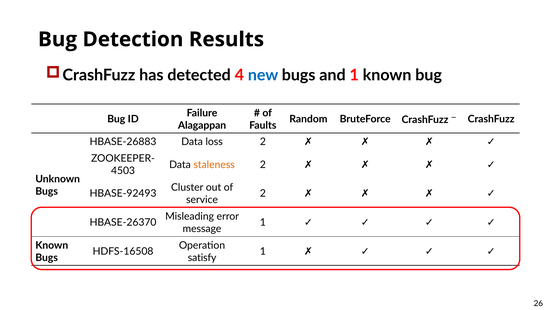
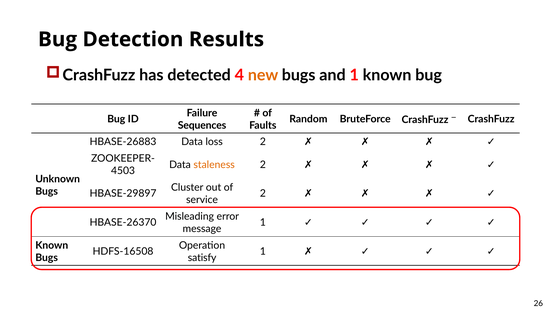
new colour: blue -> orange
Alagappan: Alagappan -> Sequences
HBASE-92493: HBASE-92493 -> HBASE-29897
